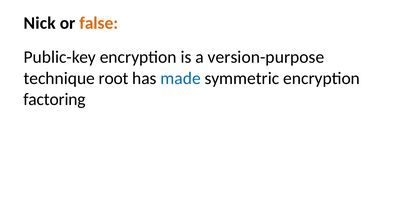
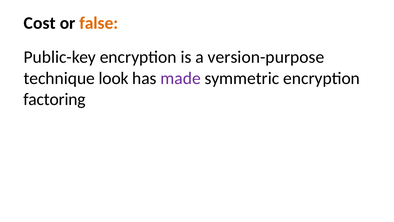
Nick: Nick -> Cost
root: root -> look
made colour: blue -> purple
